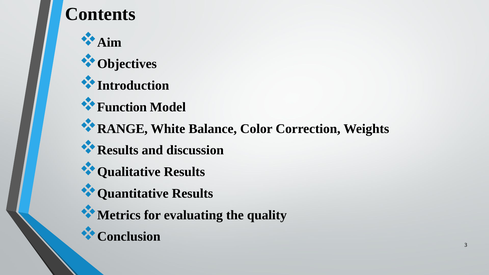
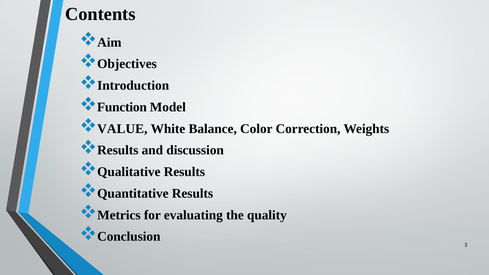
RANGE: RANGE -> VALUE
